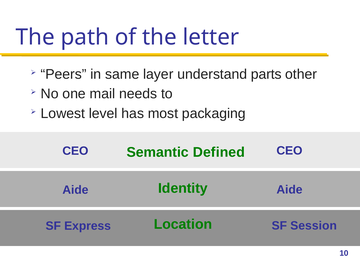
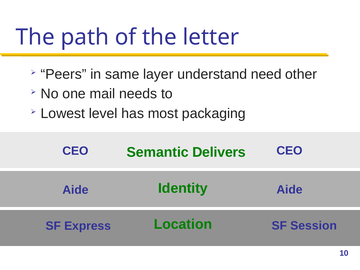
parts: parts -> need
Defined: Defined -> Delivers
